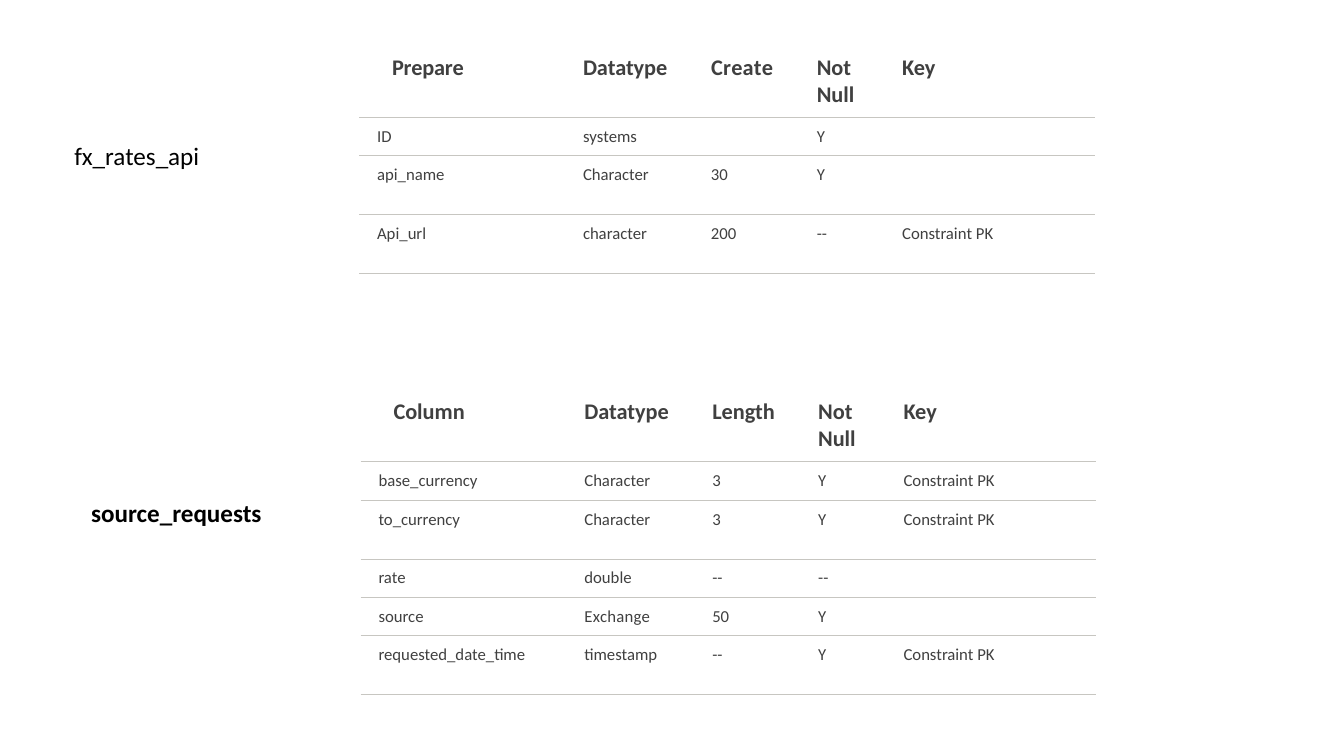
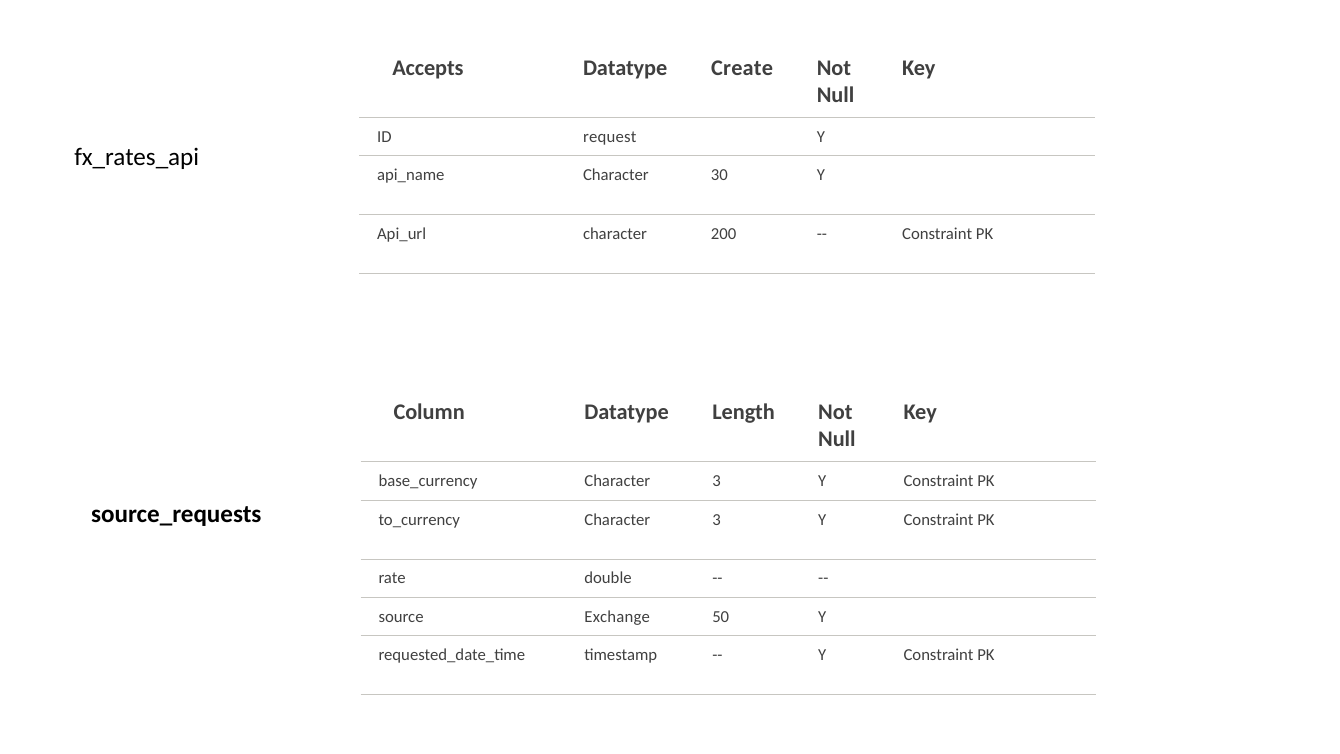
Prepare: Prepare -> Accepts
systems: systems -> request
